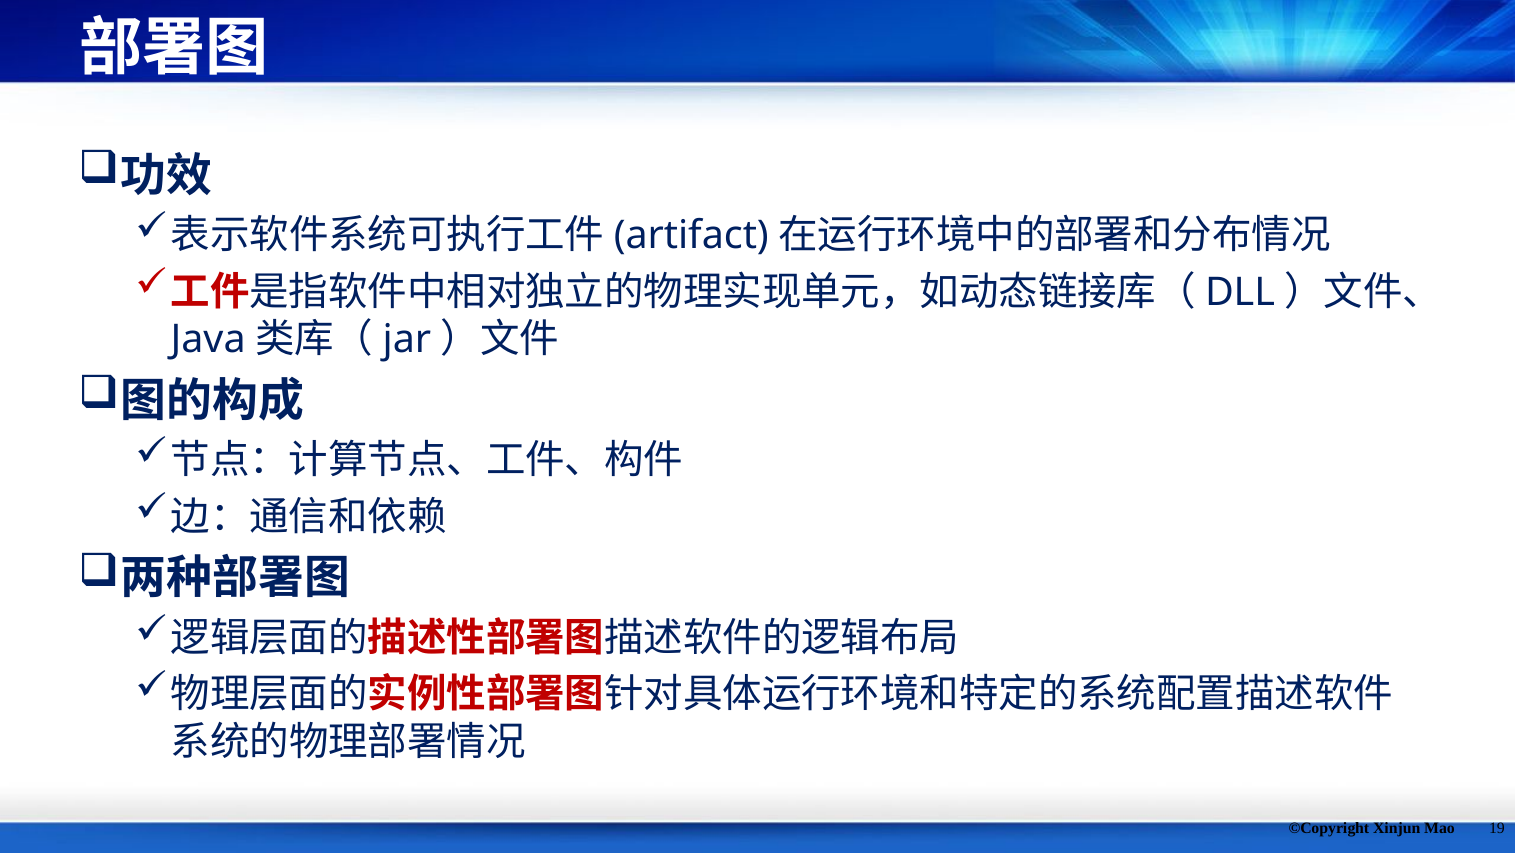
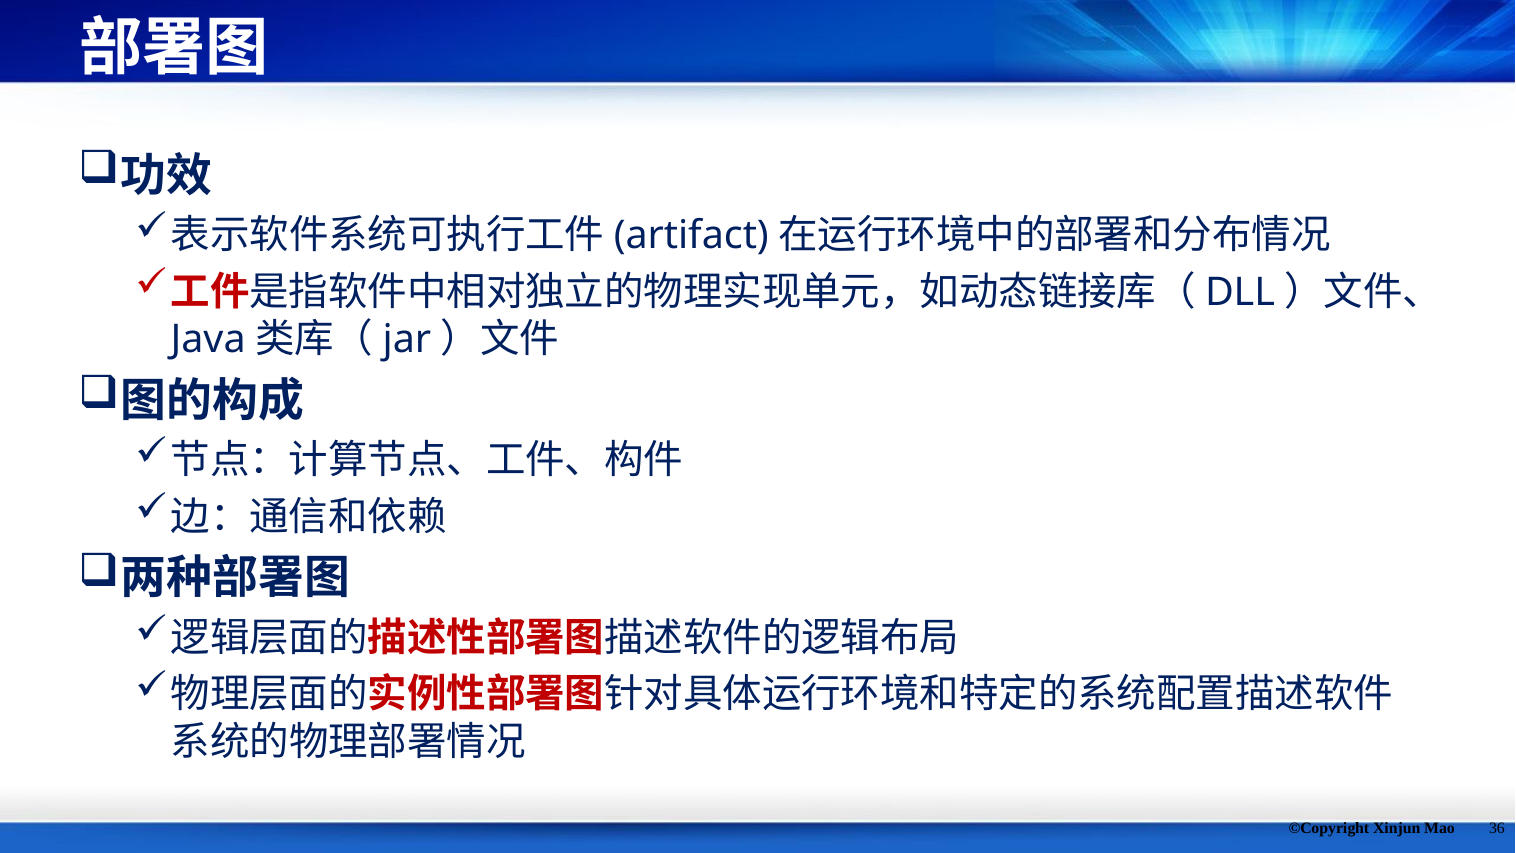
19: 19 -> 36
